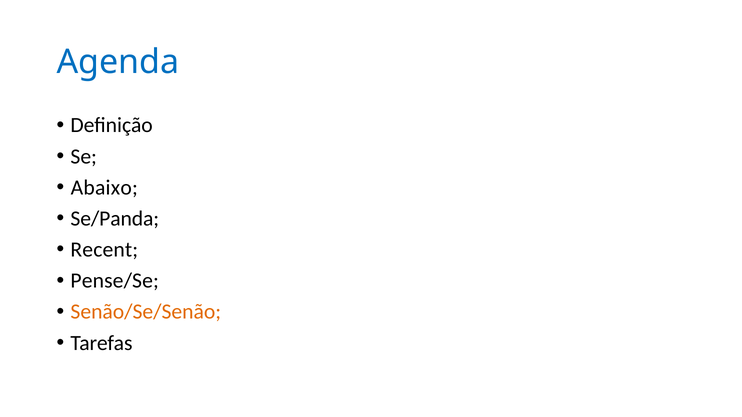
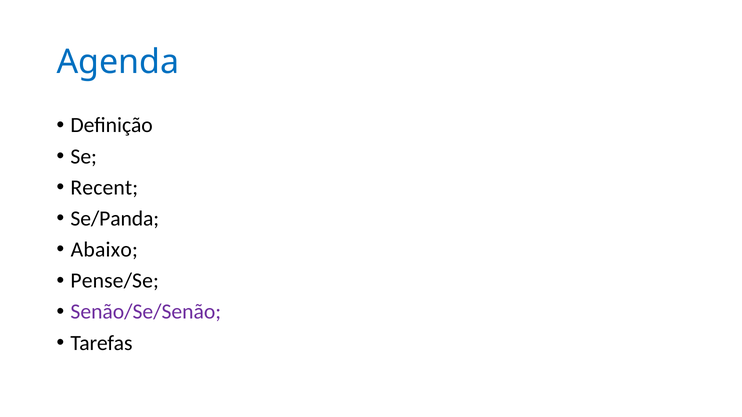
Abaixo: Abaixo -> Recent
Recent: Recent -> Abaixo
Senão/Se/Senão colour: orange -> purple
